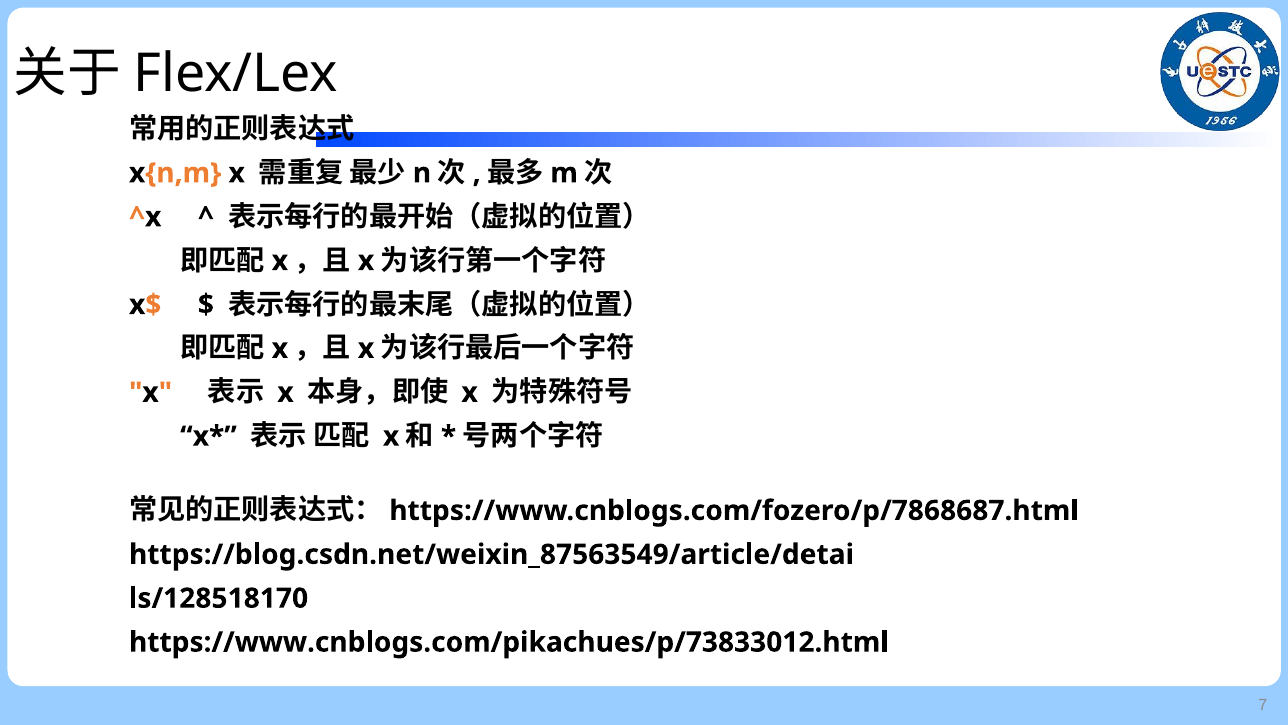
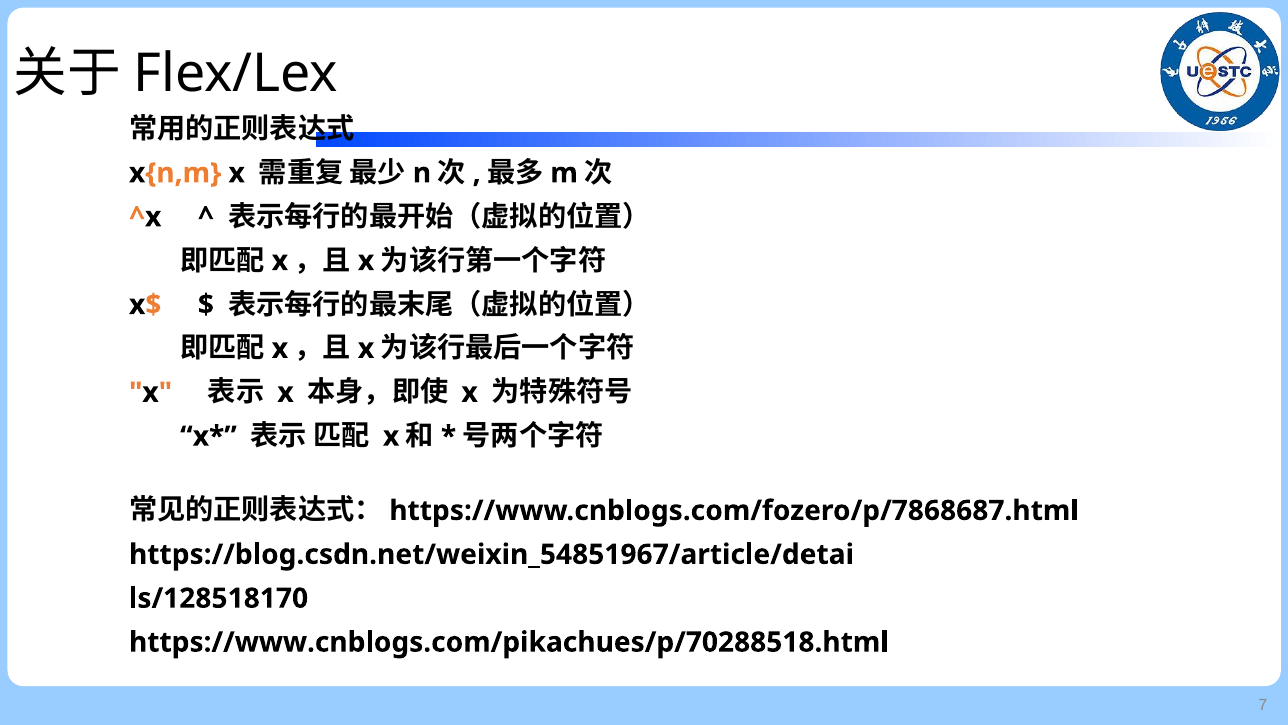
https://blog.csdn.net/weixin_87563549/article/detai: https://blog.csdn.net/weixin_87563549/article/detai -> https://blog.csdn.net/weixin_54851967/article/detai
https://www.cnblogs.com/pikachues/p/73833012.html: https://www.cnblogs.com/pikachues/p/73833012.html -> https://www.cnblogs.com/pikachues/p/70288518.html
